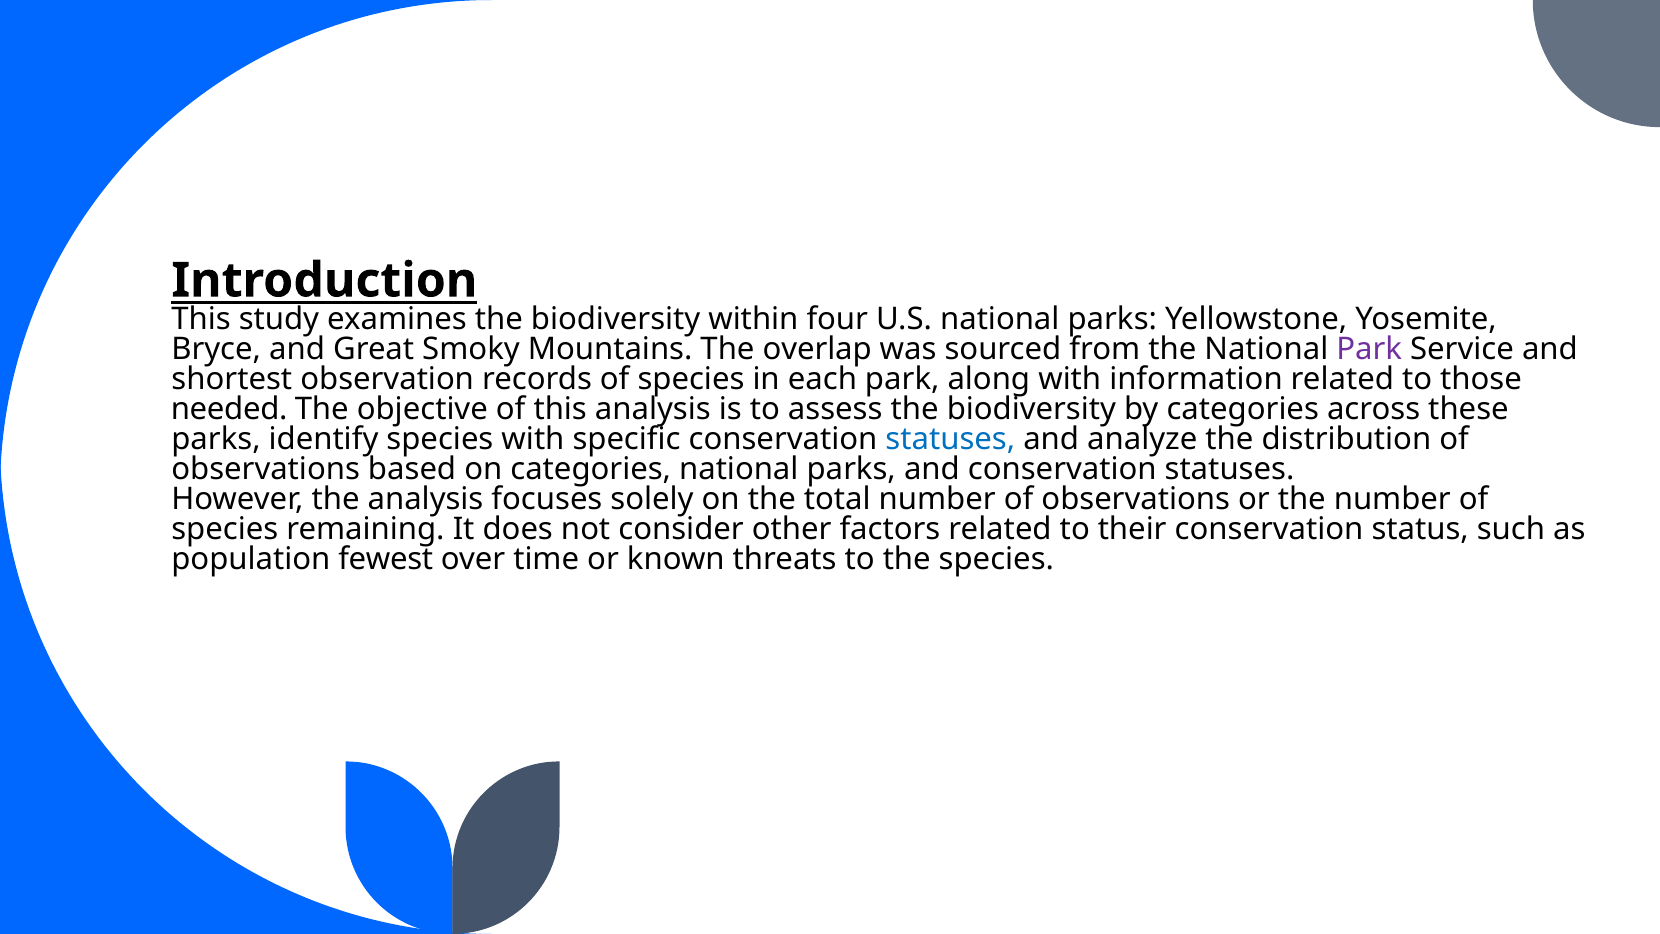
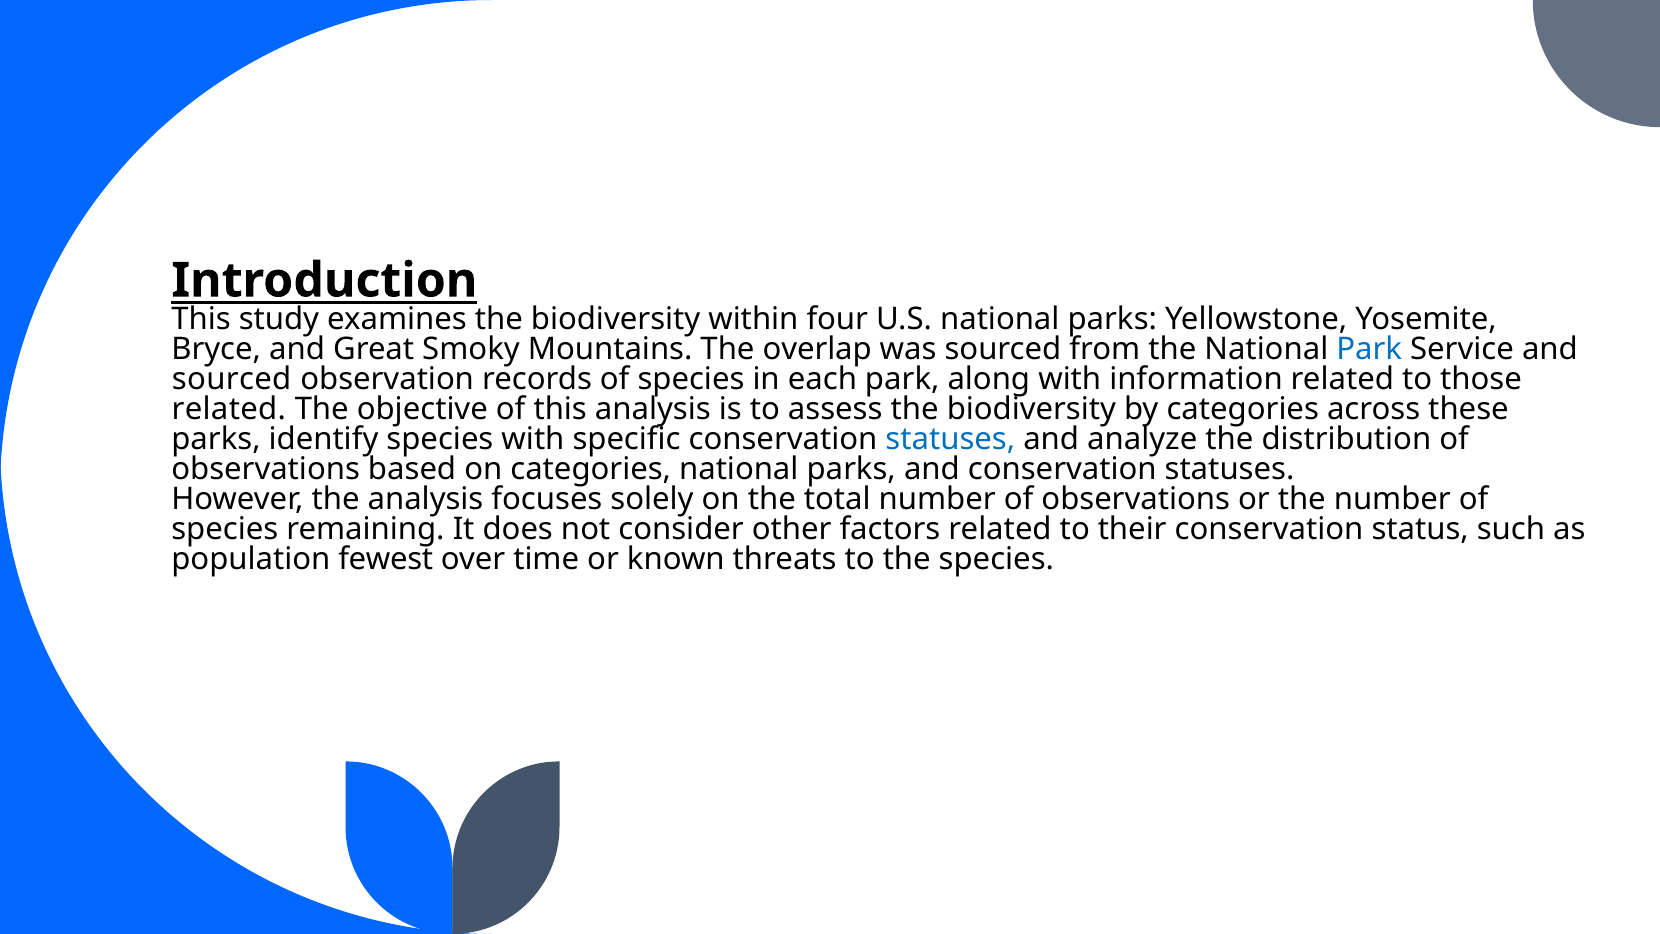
Park at (1369, 349) colour: purple -> blue
shortest at (232, 379): shortest -> sourced
needed at (229, 409): needed -> related
